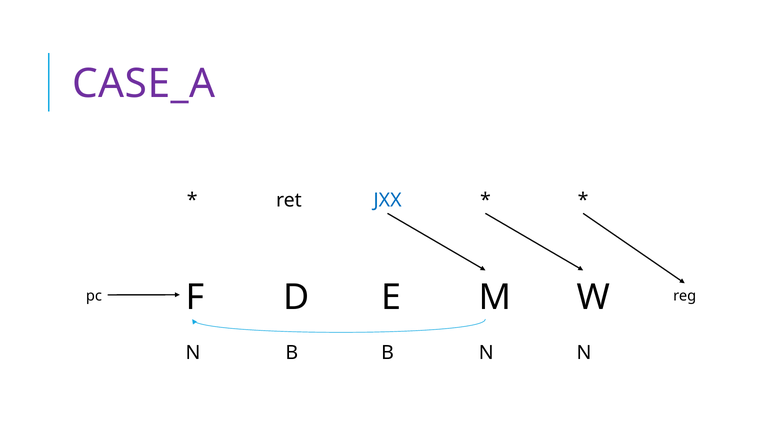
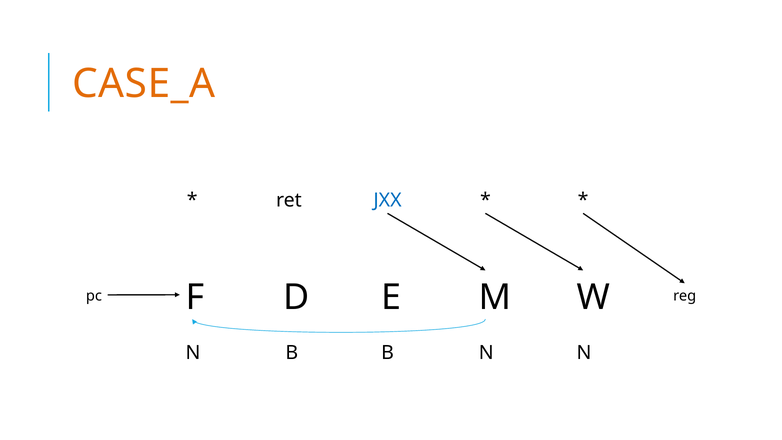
CASE_A colour: purple -> orange
